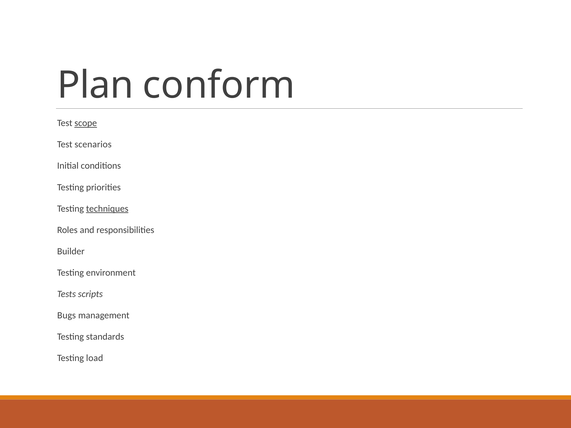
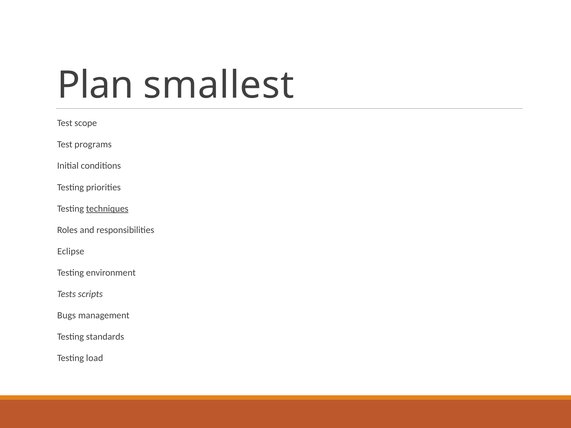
conform: conform -> smallest
scope underline: present -> none
scenarios: scenarios -> programs
Builder: Builder -> Eclipse
